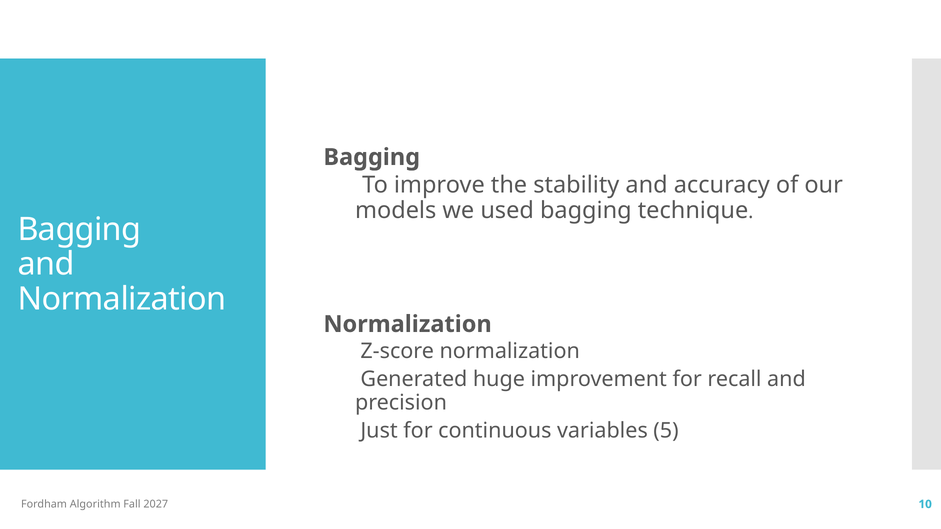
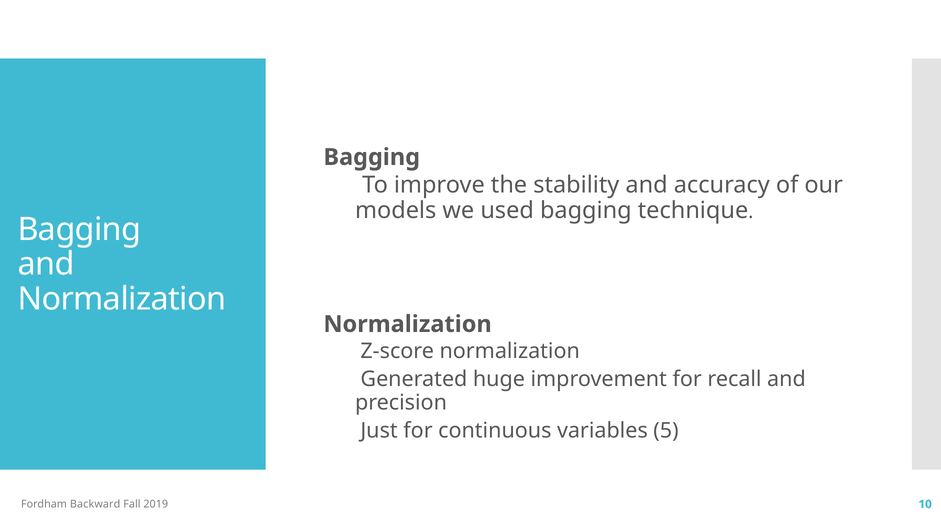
Algorithm: Algorithm -> Backward
2027: 2027 -> 2019
